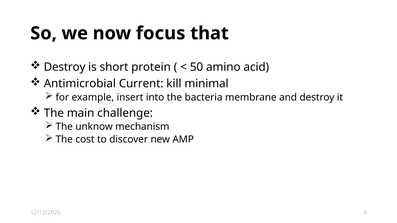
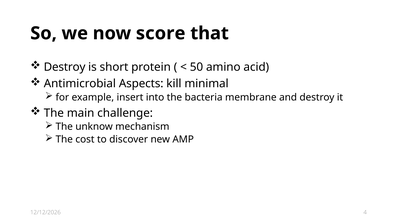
focus: focus -> score
Current: Current -> Aspects
